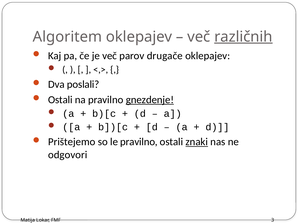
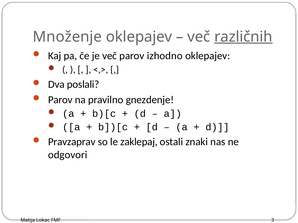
Algoritem: Algoritem -> Množenje
drugače: drugače -> izhodno
Ostali at (60, 100): Ostali -> Parov
gnezdenje underline: present -> none
Prištejemo: Prištejemo -> Pravzaprav
le pravilno: pravilno -> zaklepaj
znaki underline: present -> none
